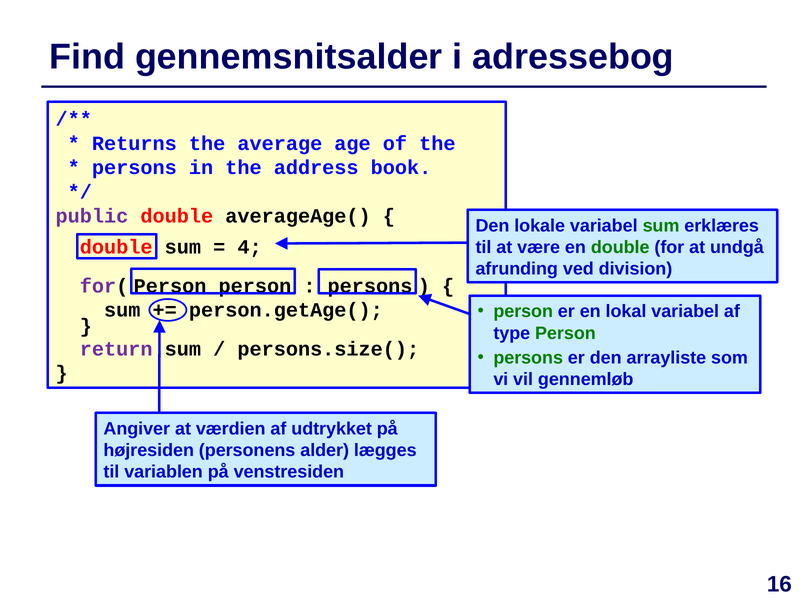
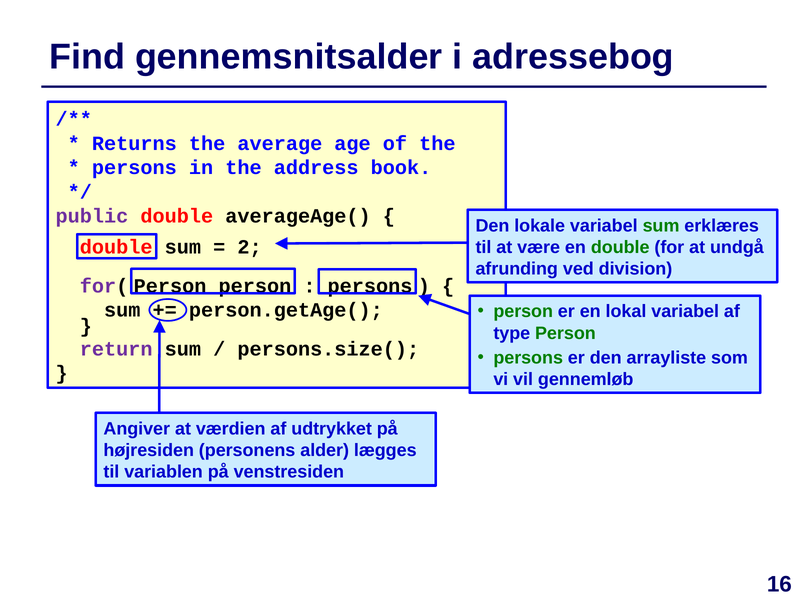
4: 4 -> 2
